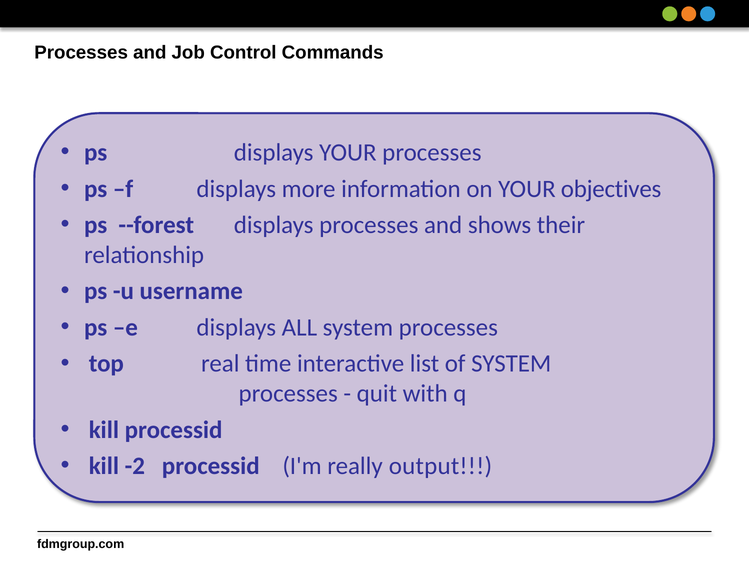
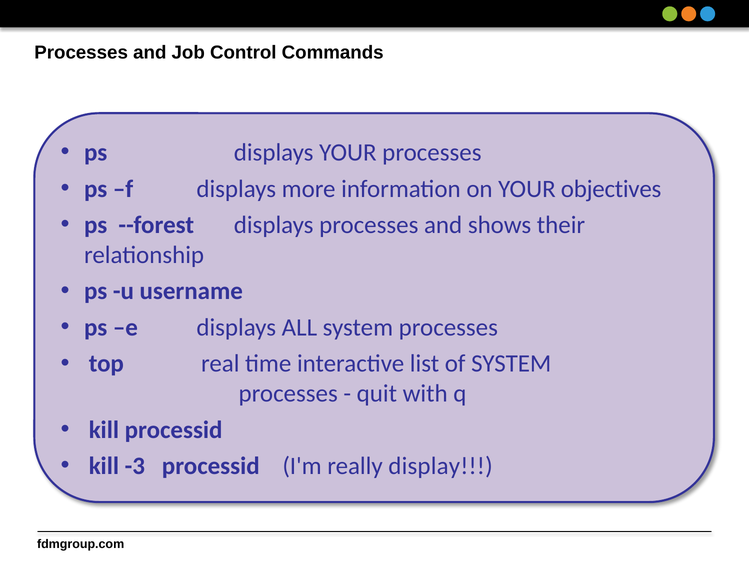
-2: -2 -> -3
output: output -> display
